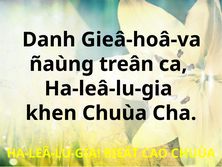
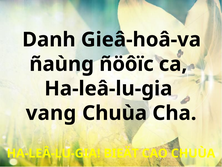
treân: treân -> ñöôïc
khen: khen -> vang
